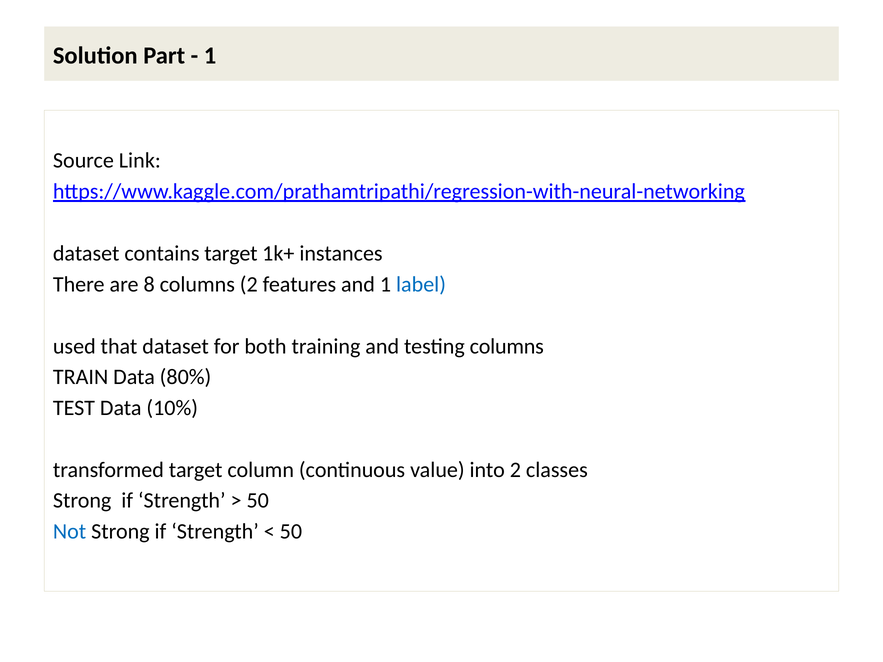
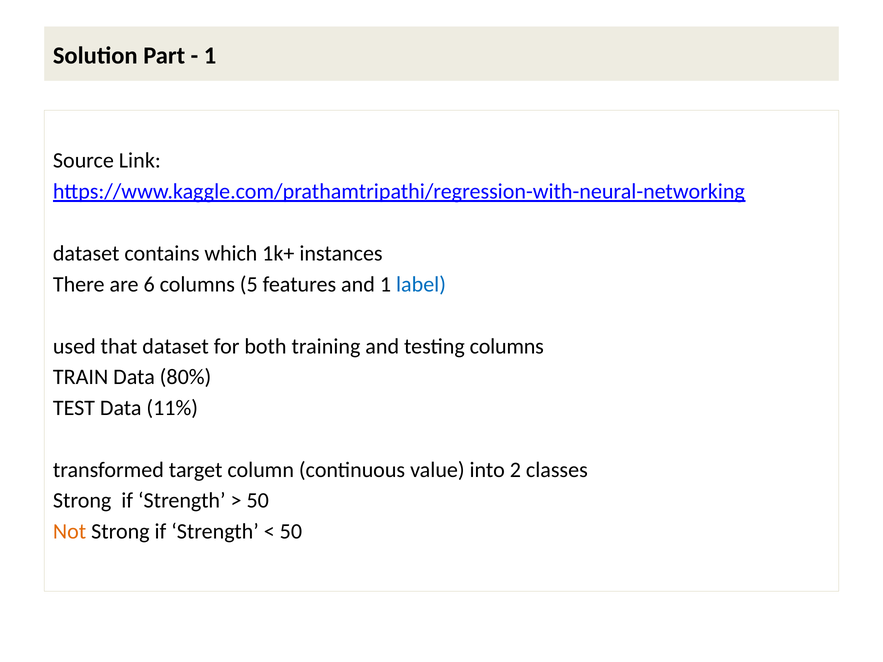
contains target: target -> which
8: 8 -> 6
columns 2: 2 -> 5
10%: 10% -> 11%
Not colour: blue -> orange
